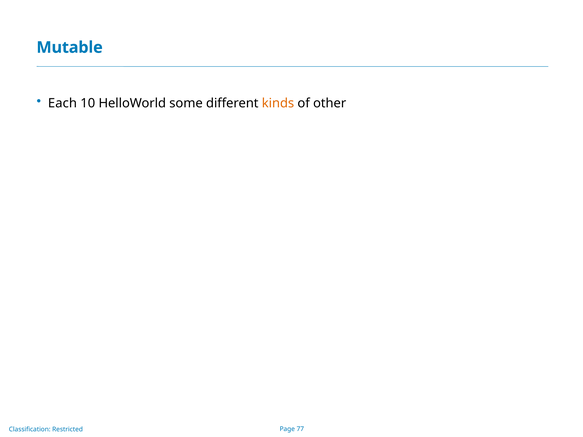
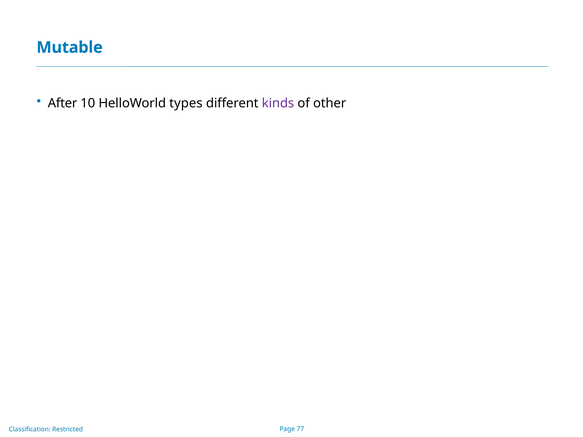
Each: Each -> After
some: some -> types
kinds colour: orange -> purple
